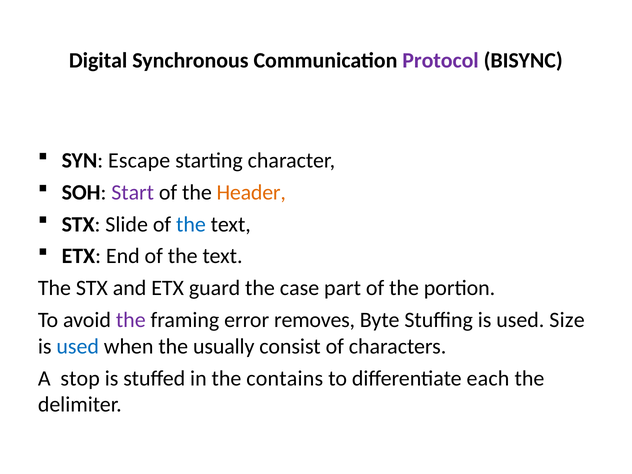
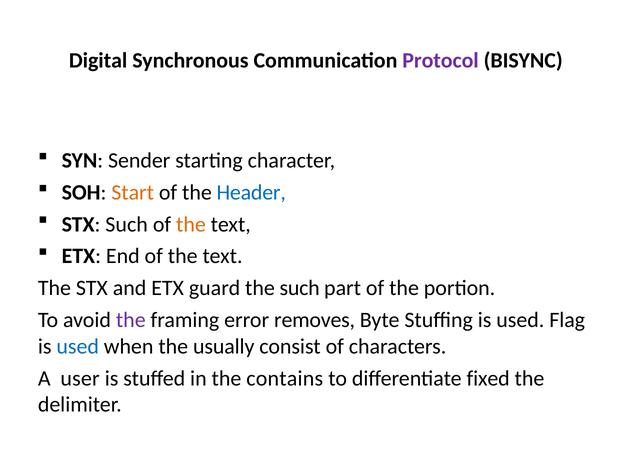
Escape: Escape -> Sender
Start colour: purple -> orange
Header colour: orange -> blue
STX Slide: Slide -> Such
the at (191, 224) colour: blue -> orange
the case: case -> such
Size: Size -> Flag
stop: stop -> user
each: each -> fixed
